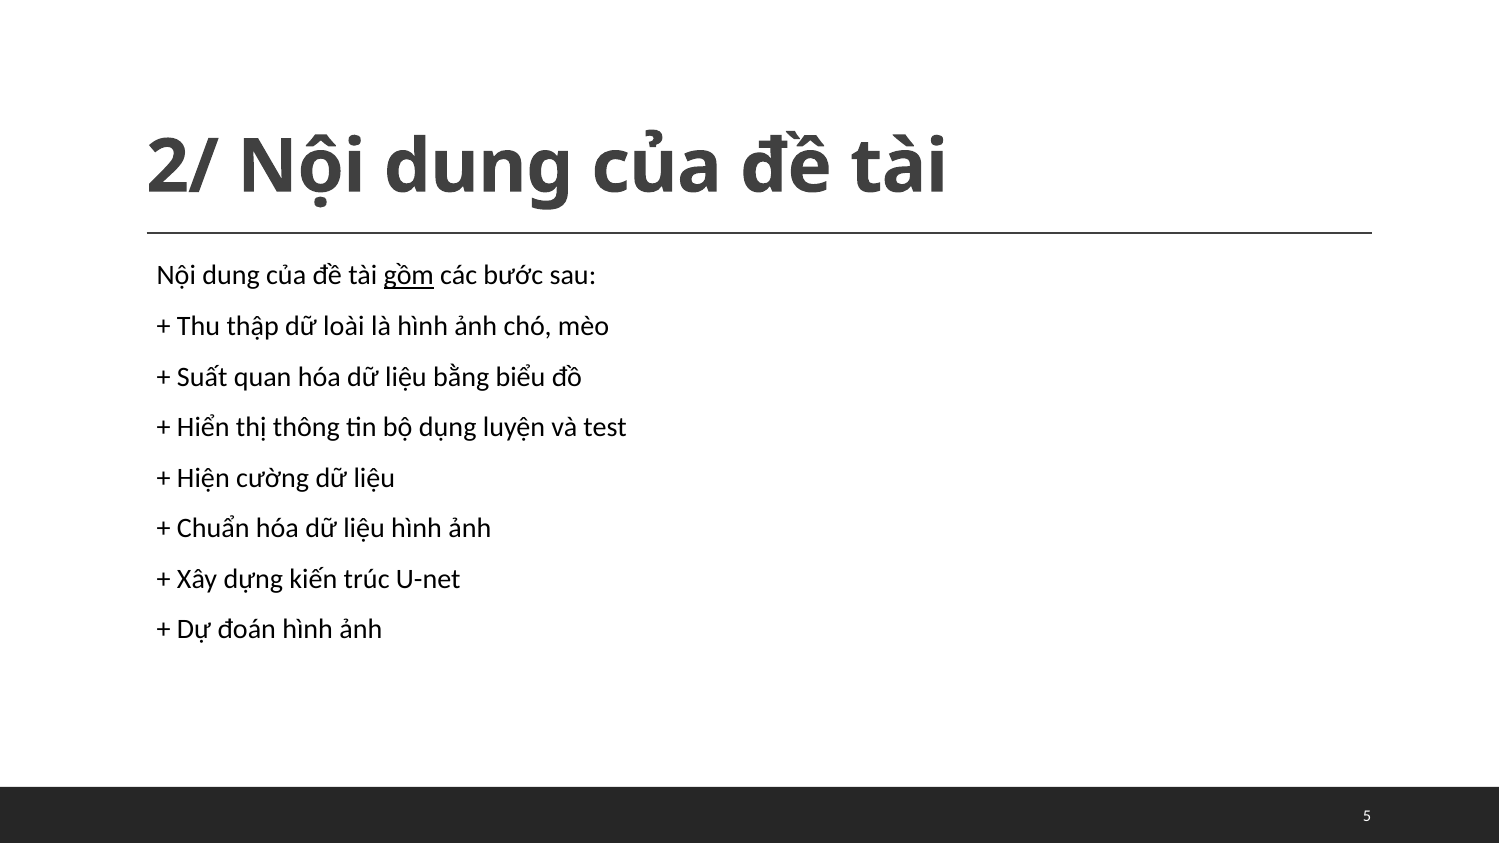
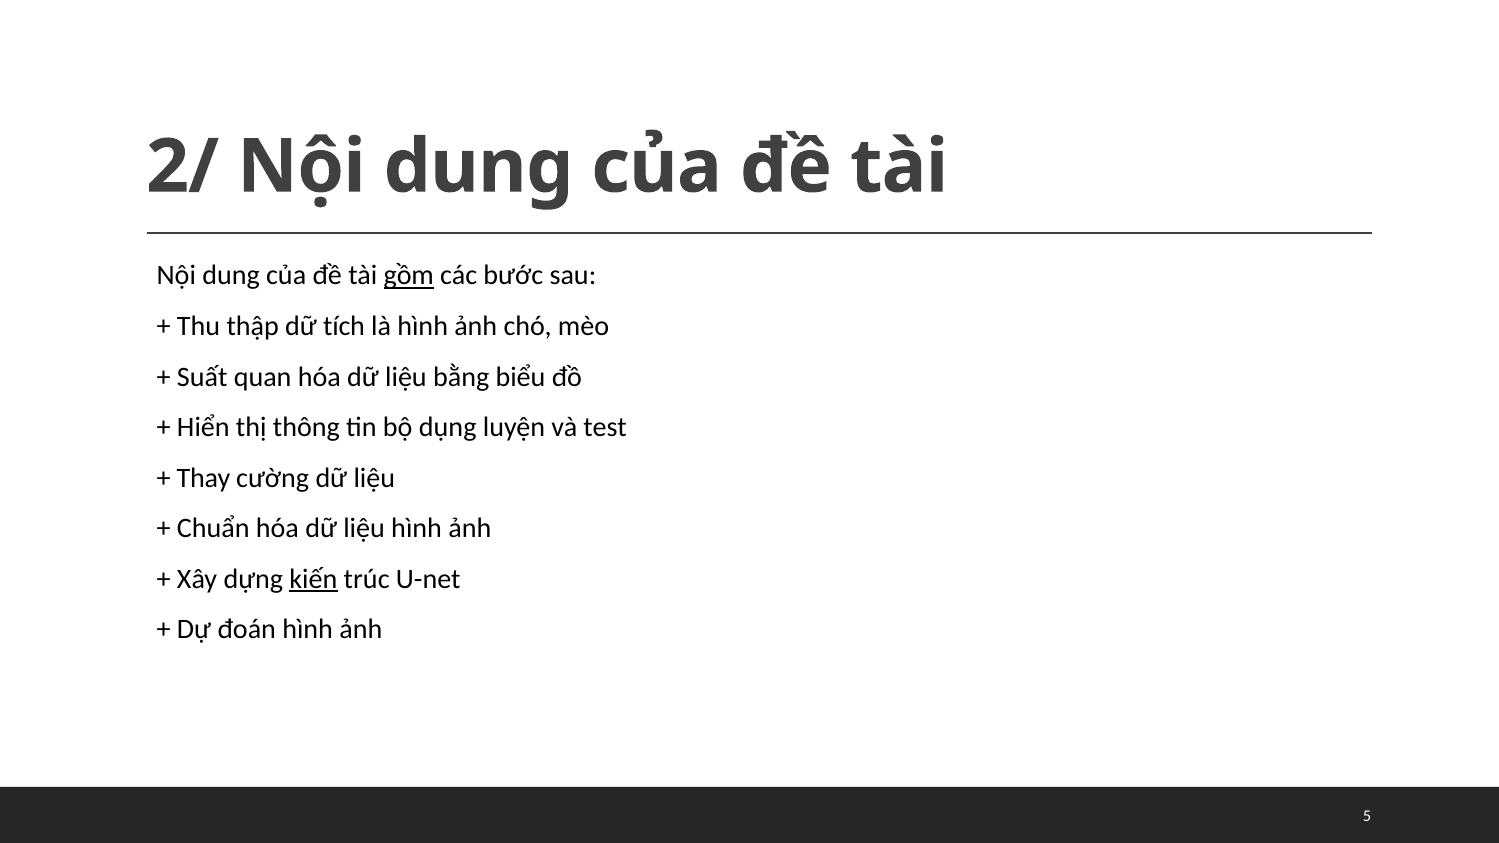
loài: loài -> tích
Hiện: Hiện -> Thay
kiến underline: none -> present
